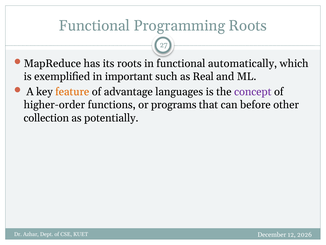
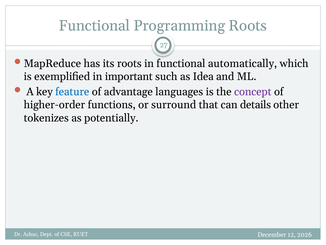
Real: Real -> Idea
feature colour: orange -> blue
programs: programs -> surround
before: before -> details
collection: collection -> tokenizes
